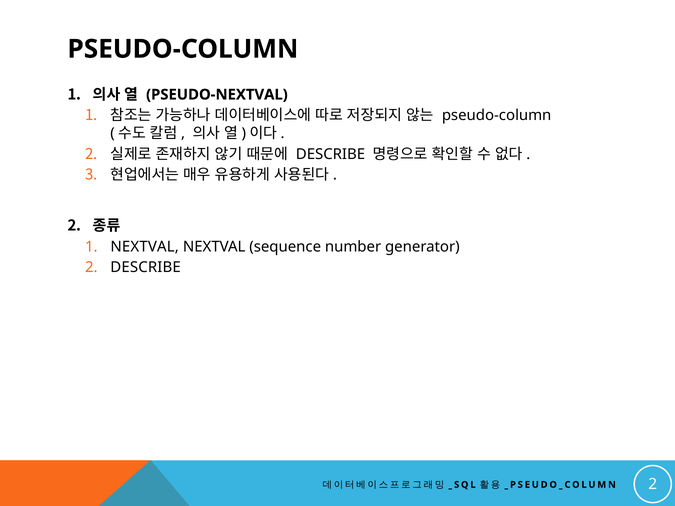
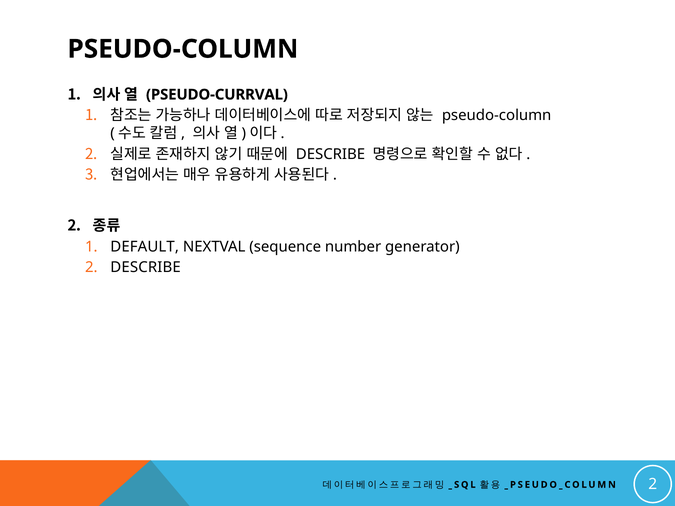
PSEUDO-NEXTVAL: PSEUDO-NEXTVAL -> PSEUDO-CURRVAL
NEXTVAL at (145, 247): NEXTVAL -> DEFAULT
